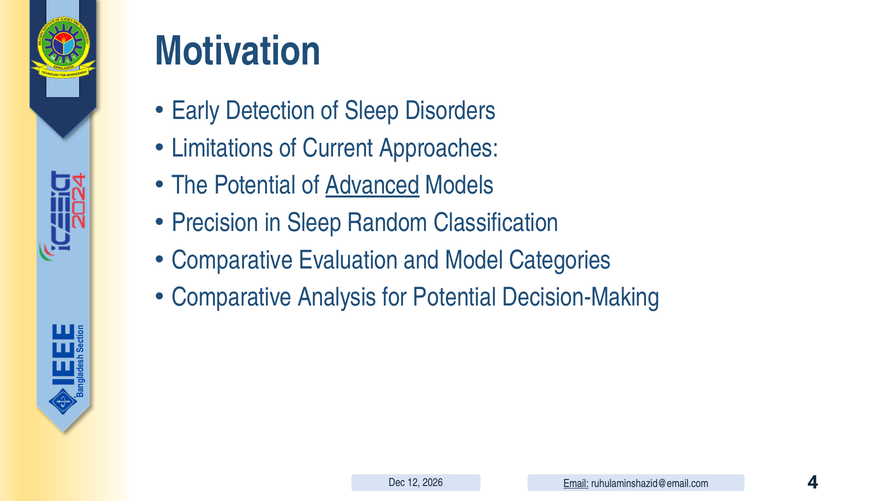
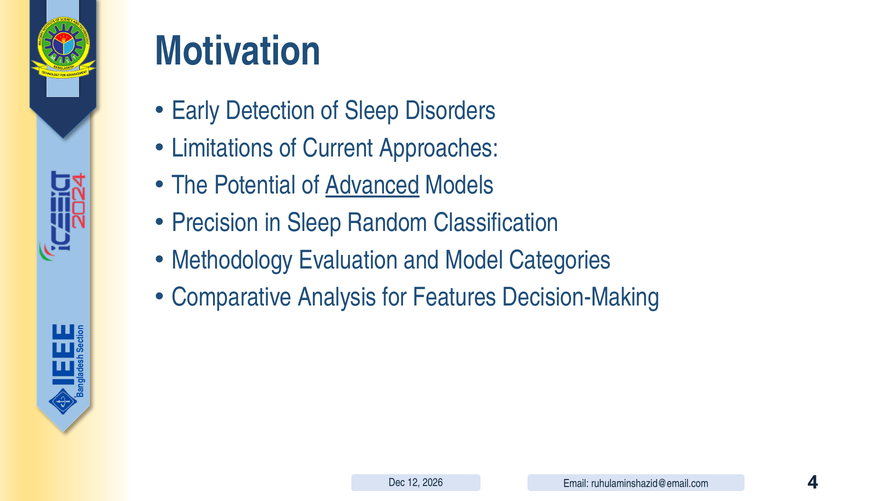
Comparative at (232, 260): Comparative -> Methodology
for Potential: Potential -> Features
Email underline: present -> none
